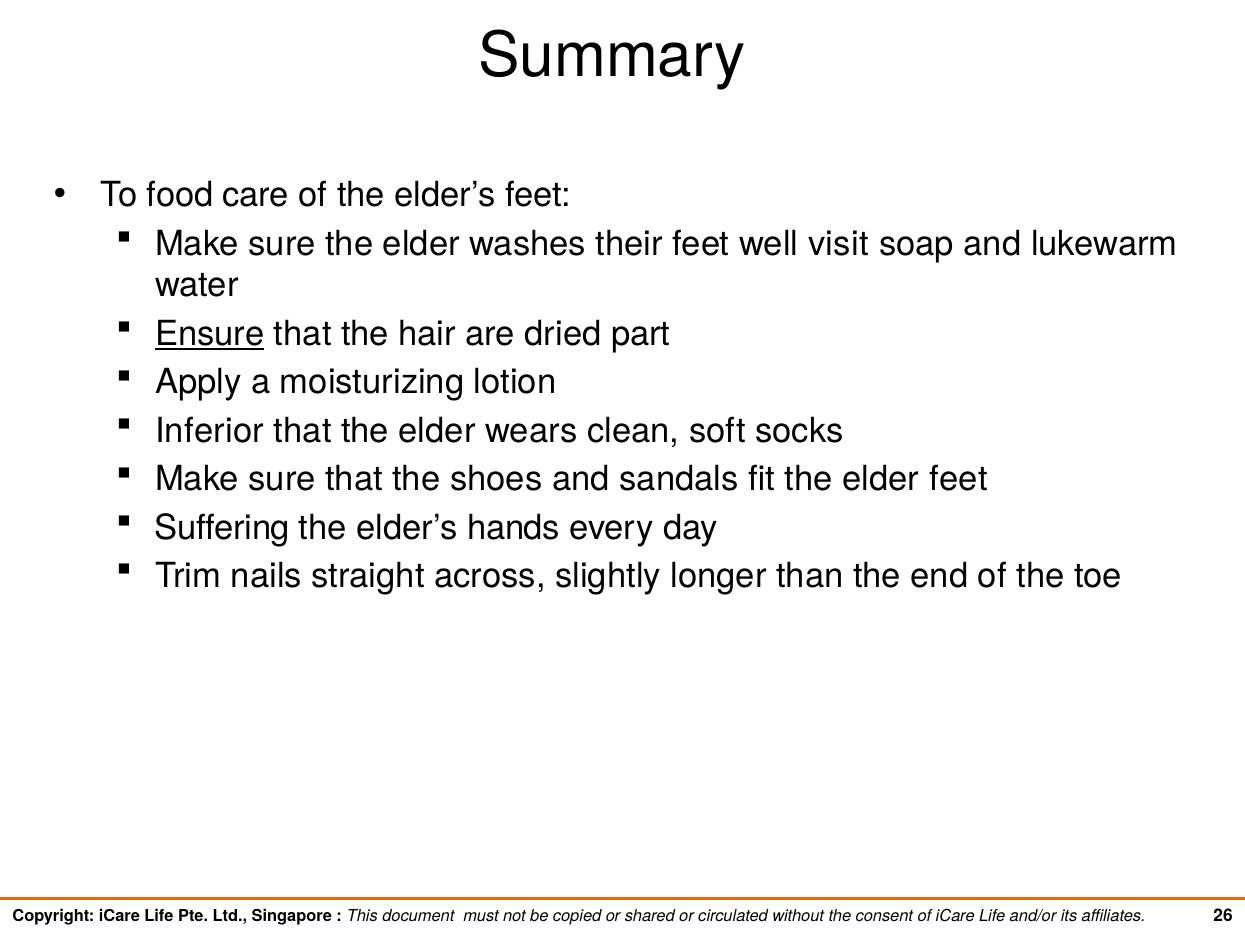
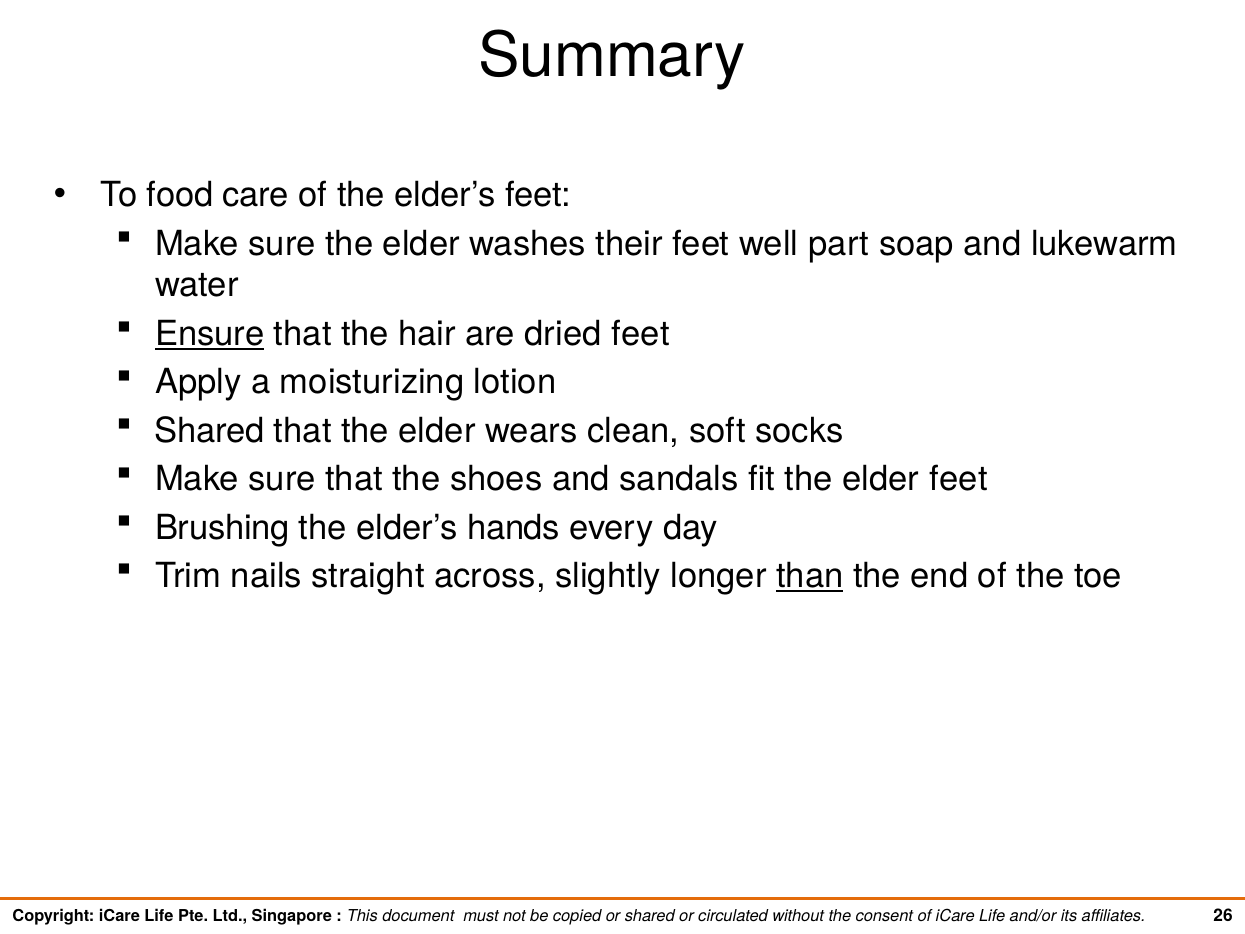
visit: visit -> part
dried part: part -> feet
Inferior at (210, 431): Inferior -> Shared
Suffering: Suffering -> Brushing
than underline: none -> present
